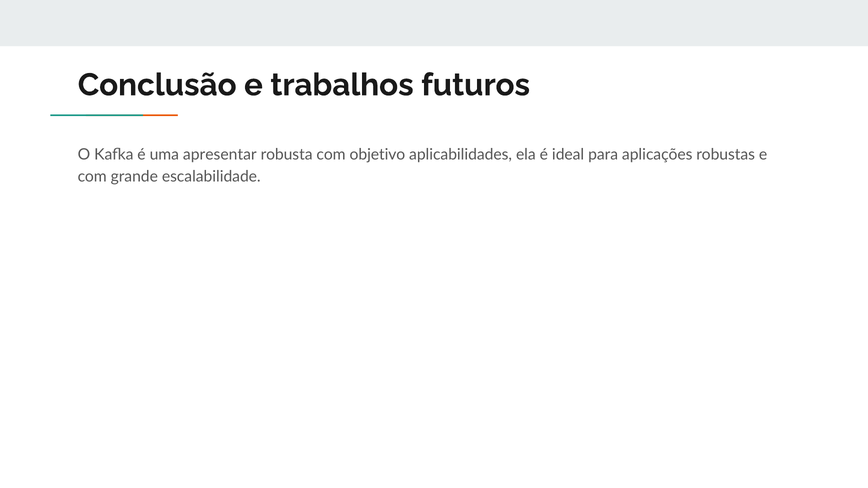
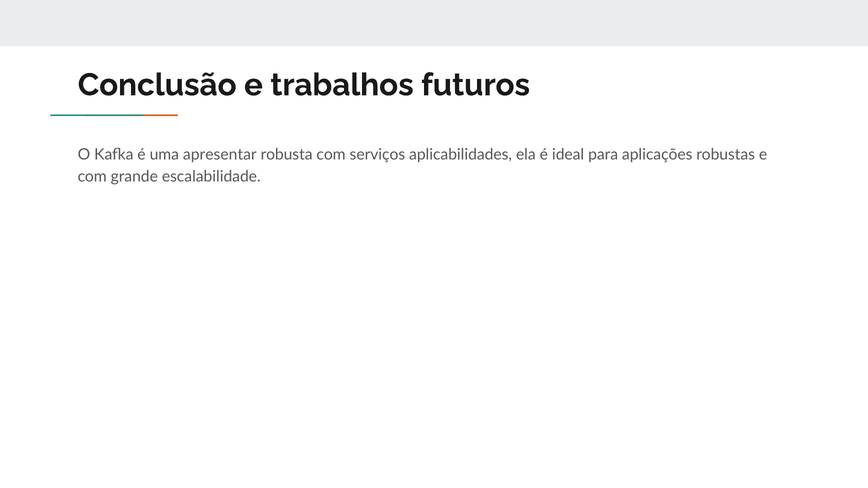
objetivo: objetivo -> serviços
